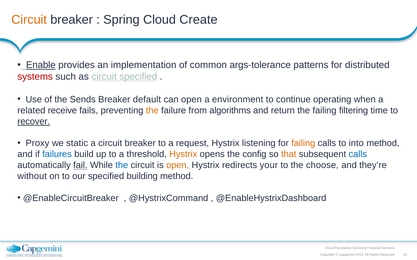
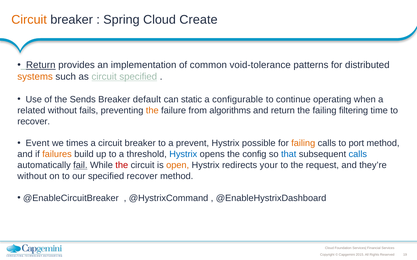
Enable at (41, 65): Enable -> Return
args-tolerance: args-tolerance -> void-tolerance
systems colour: red -> orange
can open: open -> static
environment: environment -> configurable
related receive: receive -> without
recover at (34, 122) underline: present -> none
Proxy: Proxy -> Event
static: static -> times
request: request -> prevent
listening: listening -> possible
into: into -> port
failures colour: blue -> orange
Hystrix at (183, 155) colour: orange -> blue
that colour: orange -> blue
the at (122, 166) colour: blue -> red
choose: choose -> request
specified building: building -> recover
